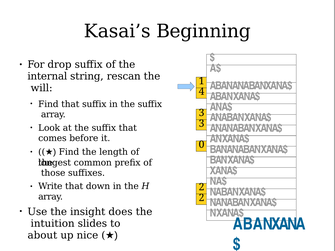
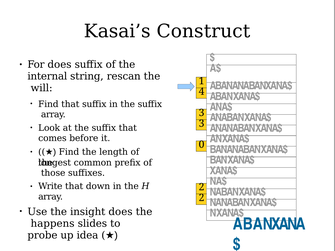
Beginning: Beginning -> Construct
For drop: drop -> does
intuition: intuition -> happens
about: about -> probe
nice: nice -> idea
